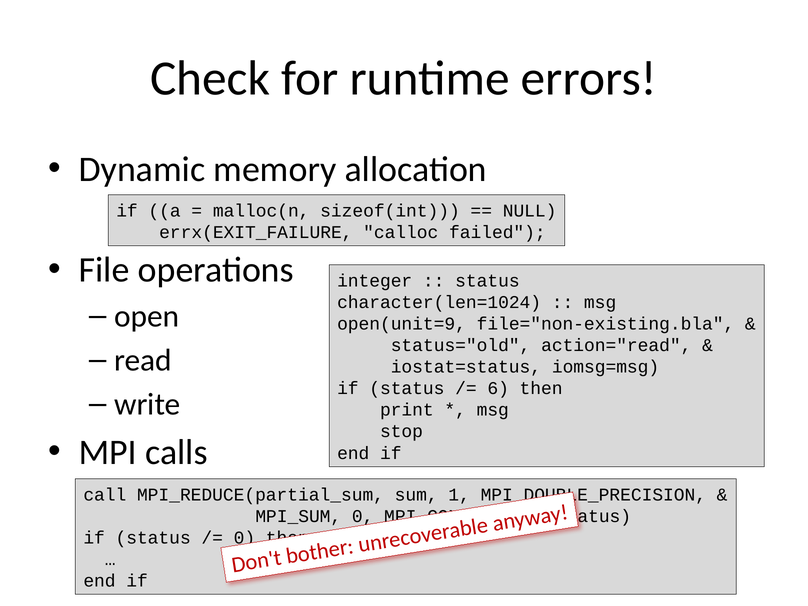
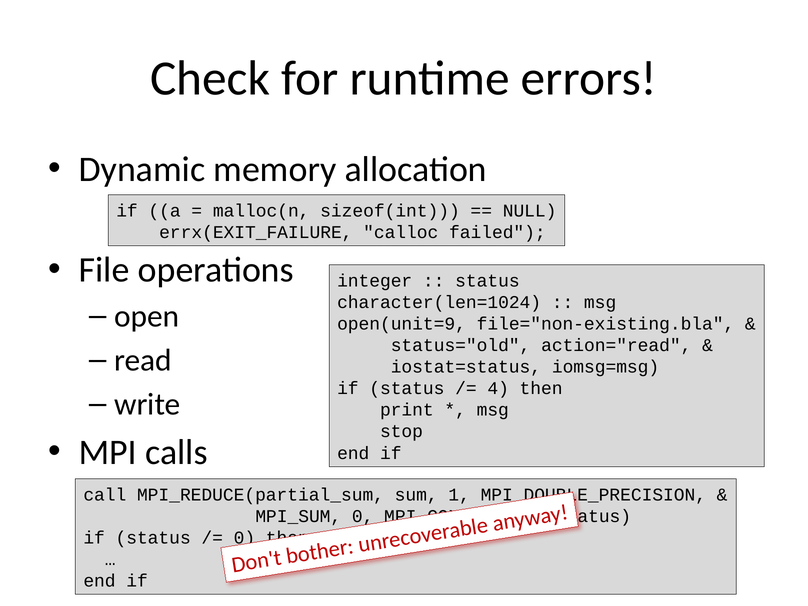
6: 6 -> 4
